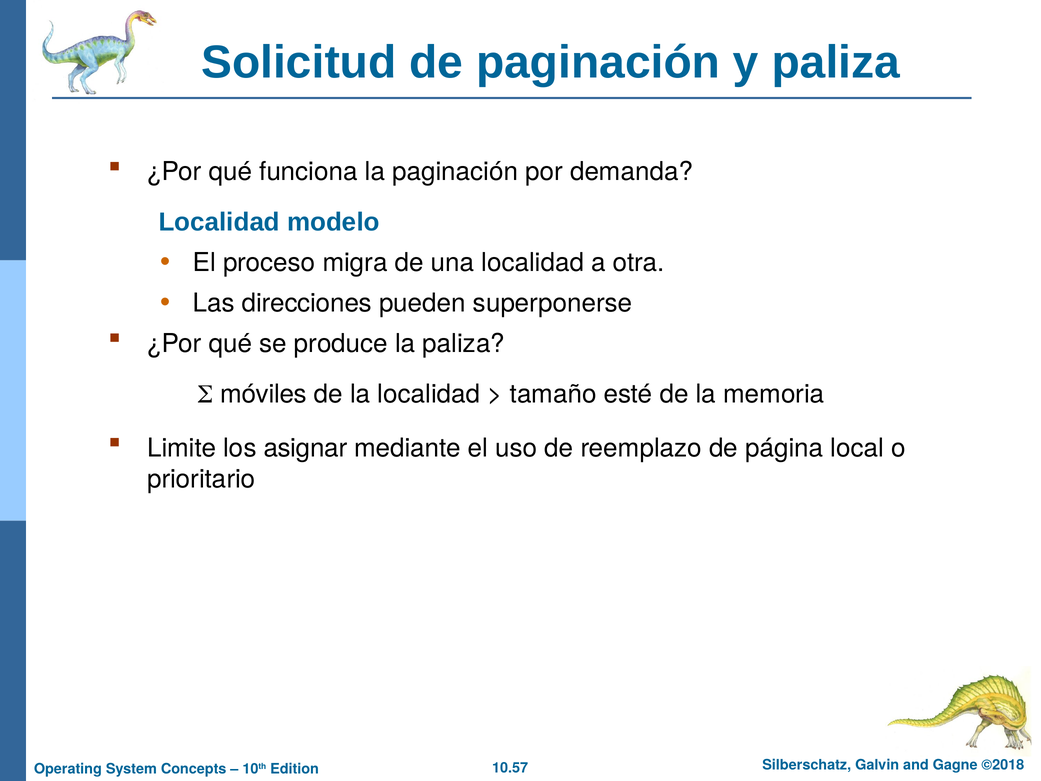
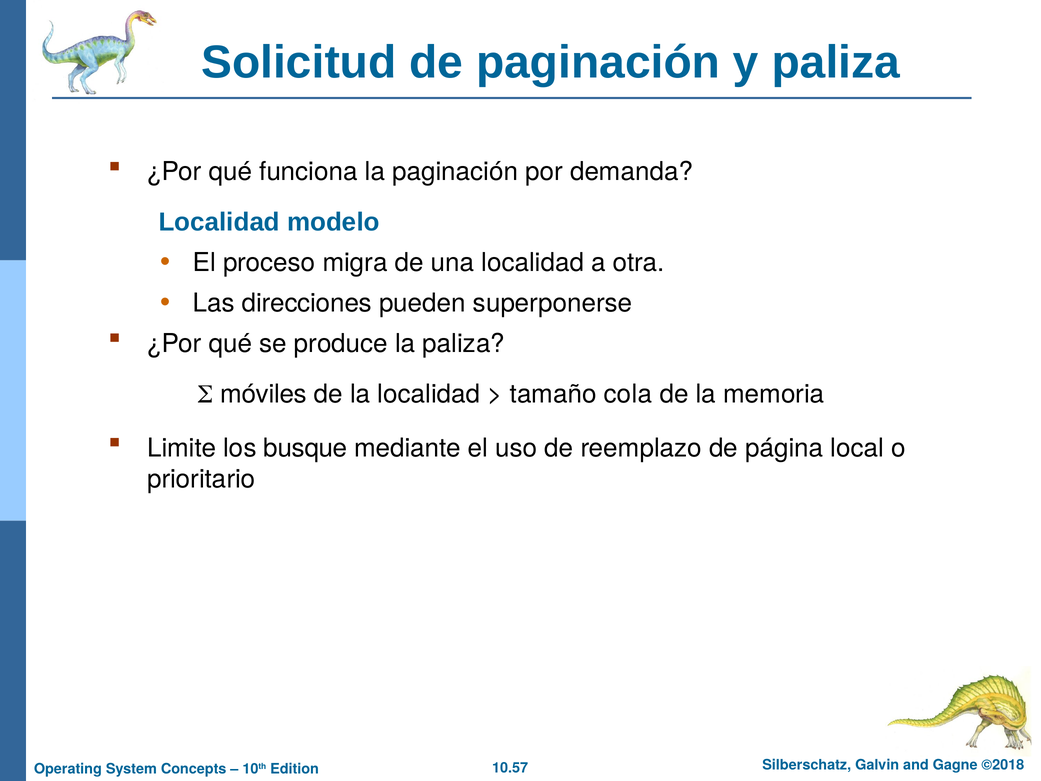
esté: esté -> cola
asignar: asignar -> busque
